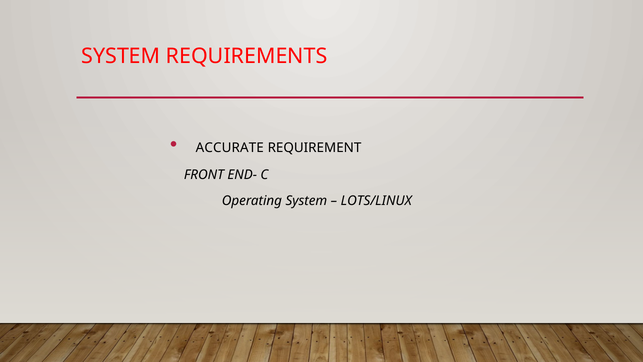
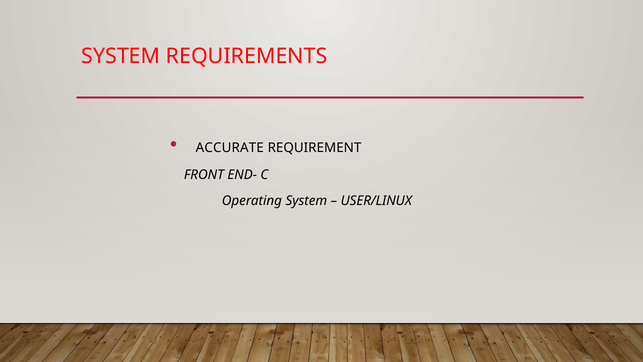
LOTS/LINUX: LOTS/LINUX -> USER/LINUX
